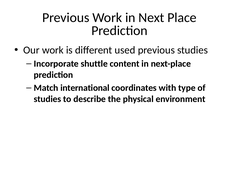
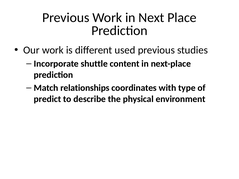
international: international -> relationships
studies at (47, 99): studies -> predict
